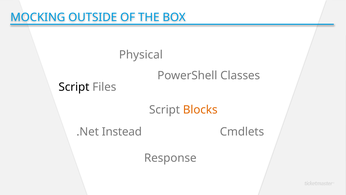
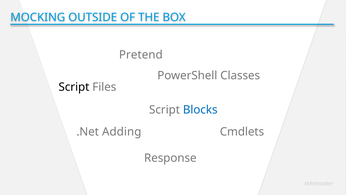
Physical: Physical -> Pretend
Blocks colour: orange -> blue
Instead: Instead -> Adding
